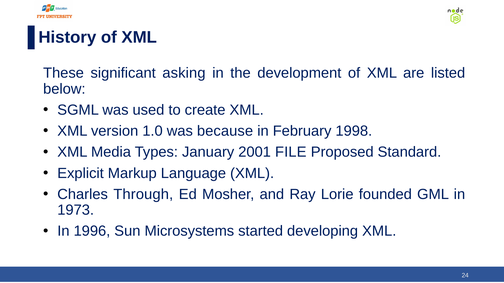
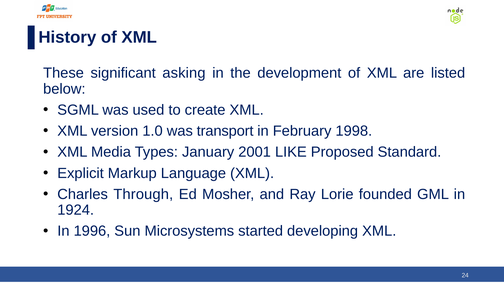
because: because -> transport
FILE: FILE -> LIKE
1973: 1973 -> 1924
